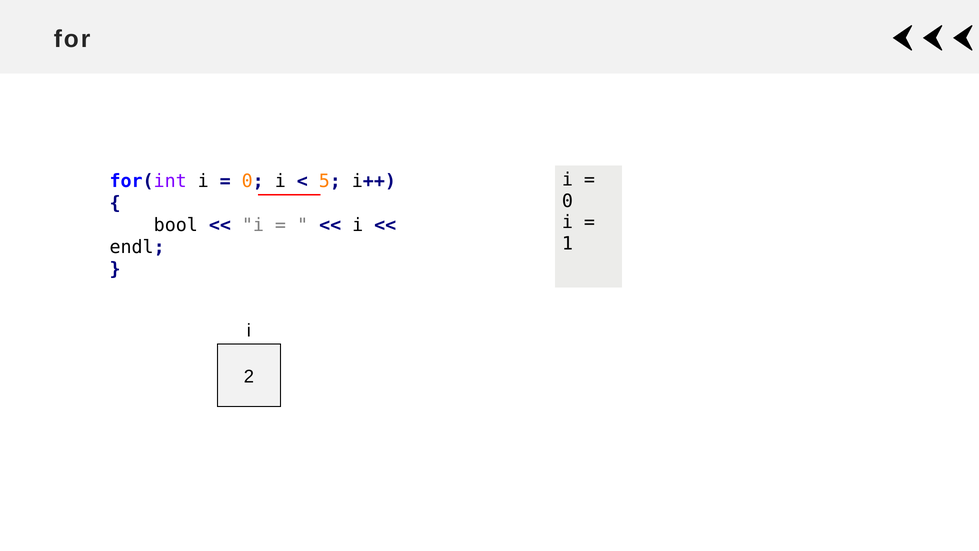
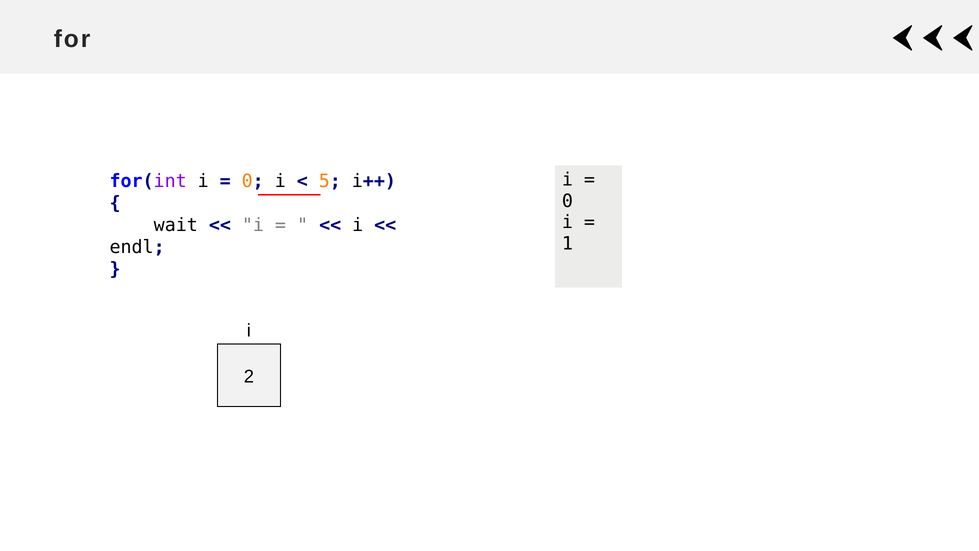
bool: bool -> wait
